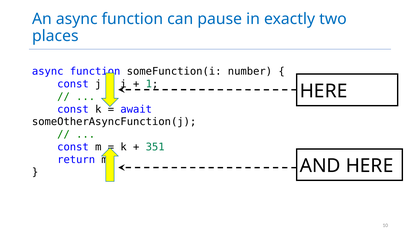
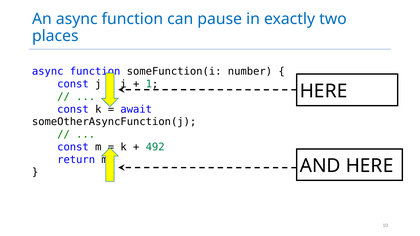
351: 351 -> 492
